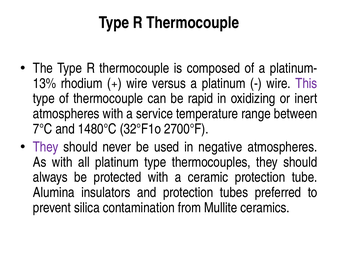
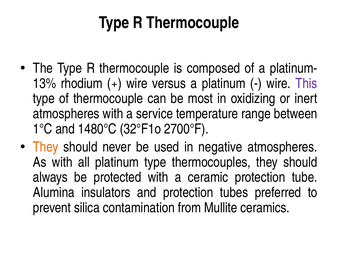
rapid: rapid -> most
7°C: 7°C -> 1°C
They at (46, 147) colour: purple -> orange
